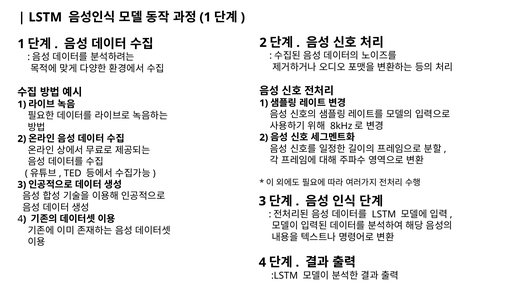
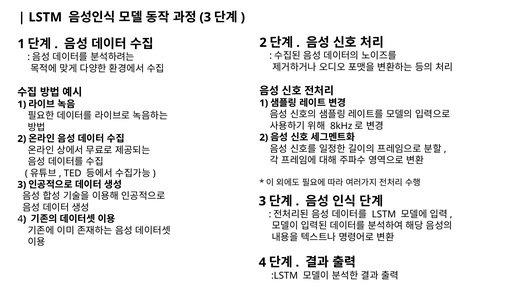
1 at (205, 17): 1 -> 3
